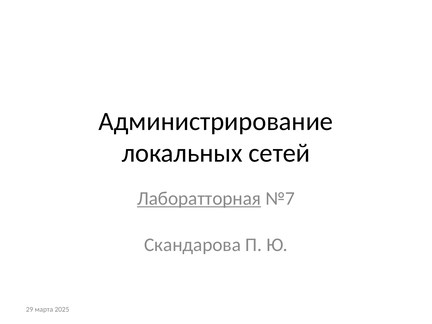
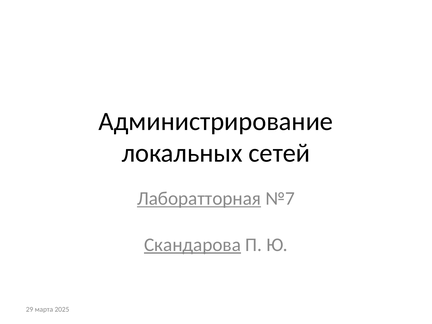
Скандарова underline: none -> present
